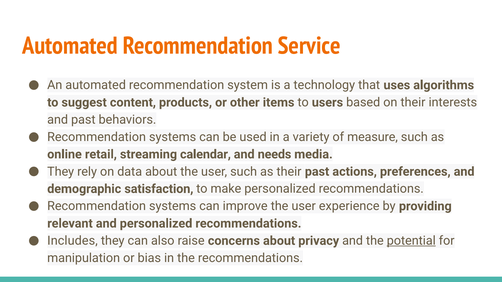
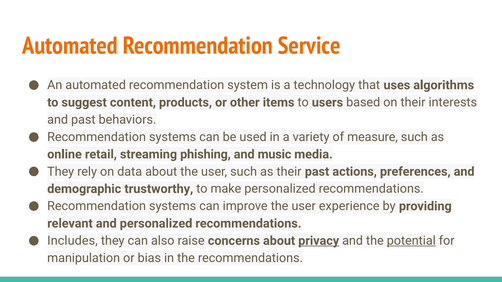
calendar: calendar -> phishing
needs: needs -> music
satisfaction: satisfaction -> trustworthy
privacy underline: none -> present
